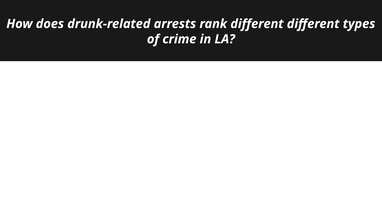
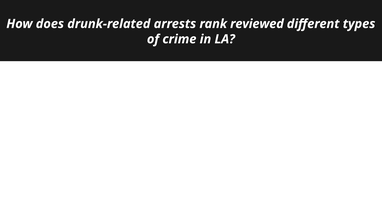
rank different: different -> reviewed
